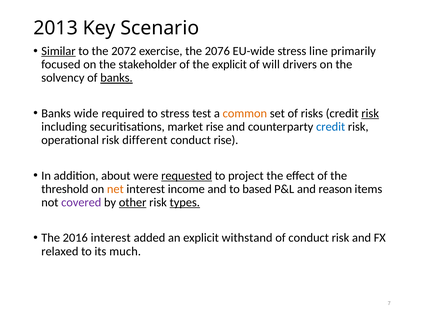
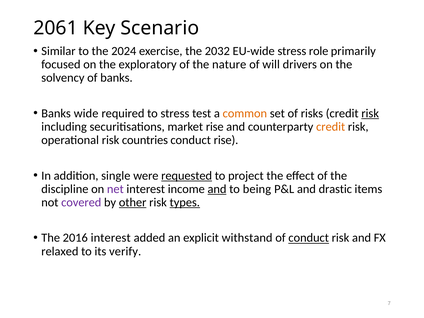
2013: 2013 -> 2061
Similar underline: present -> none
2072: 2072 -> 2024
2076: 2076 -> 2032
line: line -> role
stakeholder: stakeholder -> exploratory
the explicit: explicit -> nature
banks at (116, 78) underline: present -> none
credit at (331, 127) colour: blue -> orange
different: different -> countries
about: about -> single
threshold: threshold -> discipline
net colour: orange -> purple
and at (217, 189) underline: none -> present
based: based -> being
reason: reason -> drastic
conduct at (309, 238) underline: none -> present
much: much -> verify
